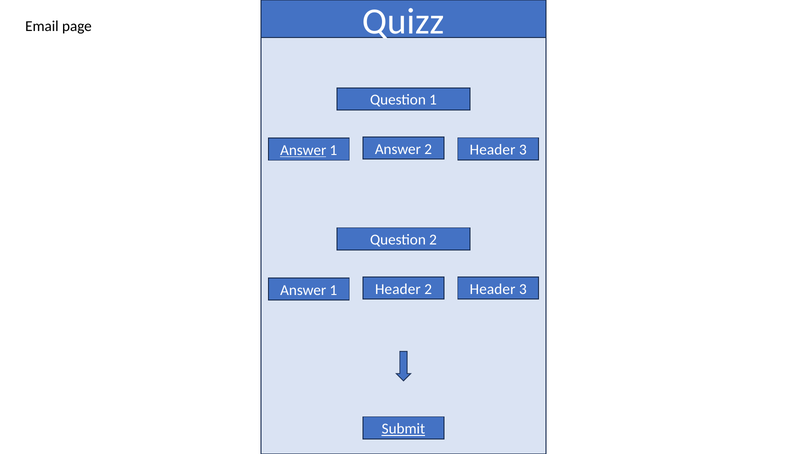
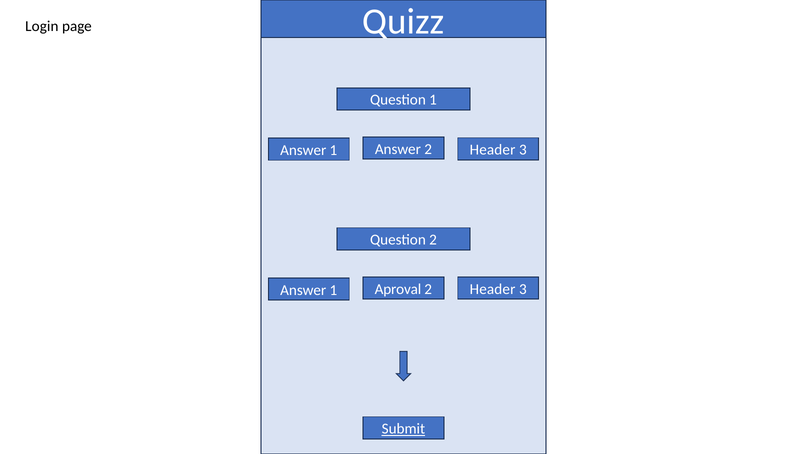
Email: Email -> Login
Answer at (303, 150) underline: present -> none
Header at (398, 289): Header -> Aproval
